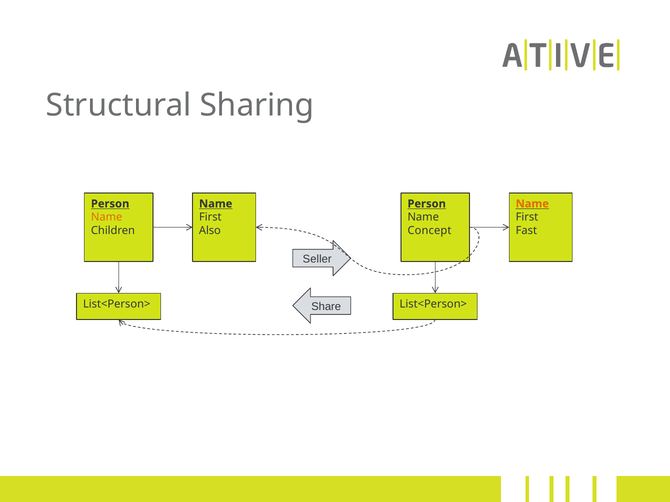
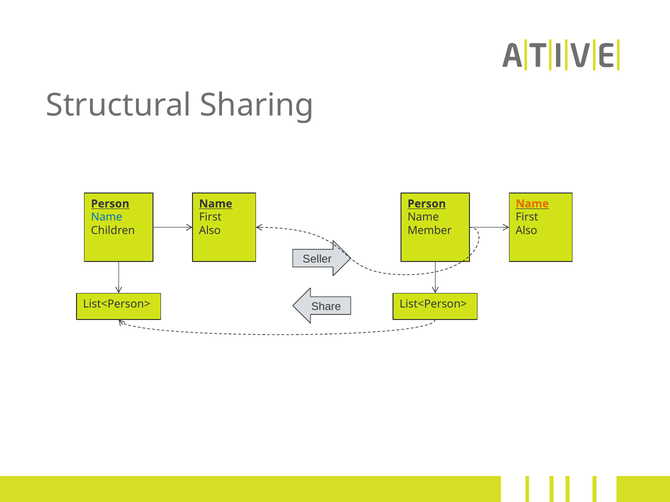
Name at (107, 217) colour: orange -> blue
Concept: Concept -> Member
Fast at (526, 231): Fast -> Also
